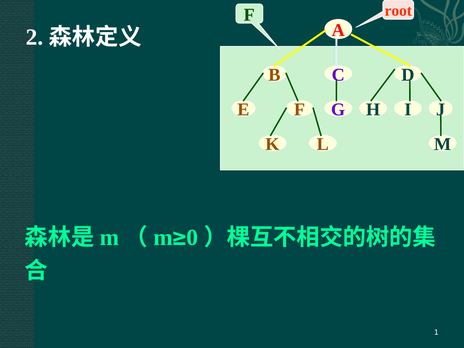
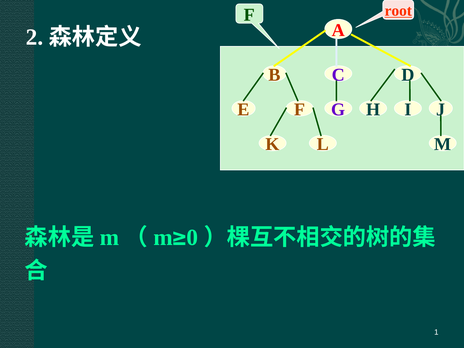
root underline: none -> present
